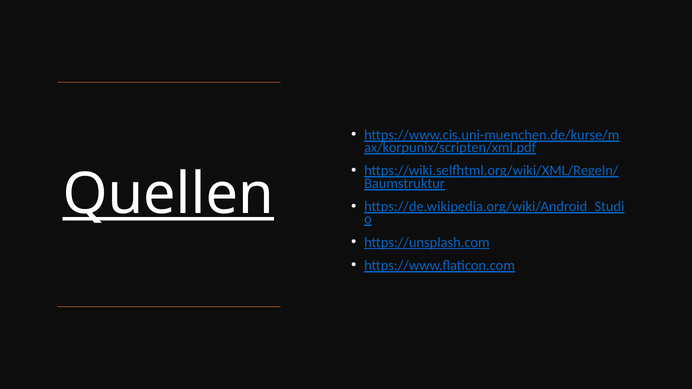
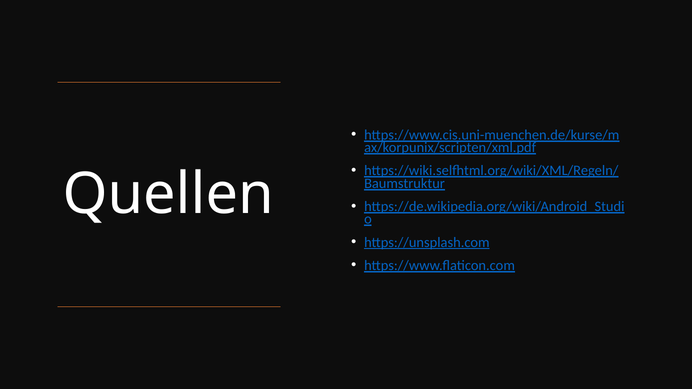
Quellen underline: present -> none
